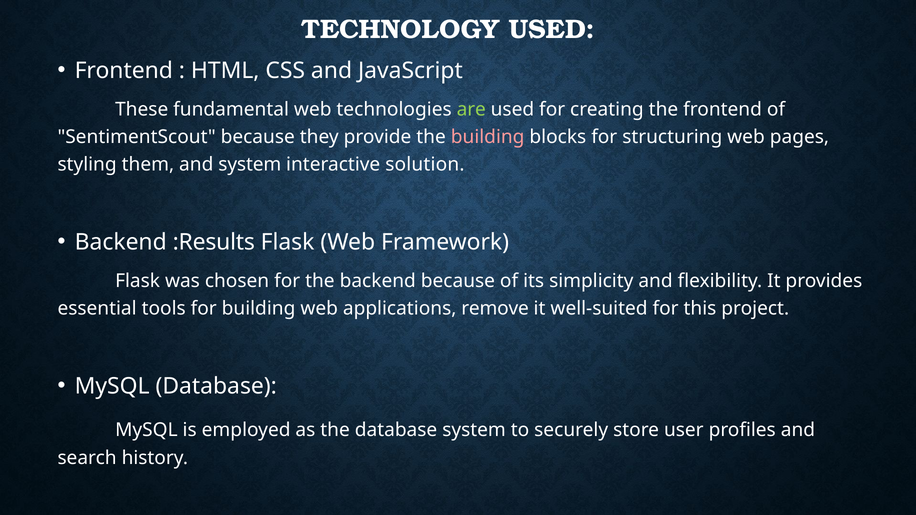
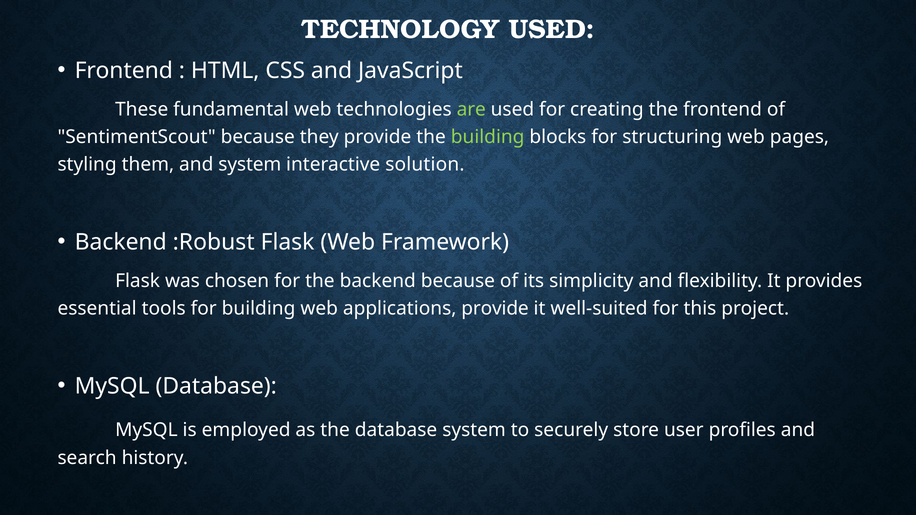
building at (488, 137) colour: pink -> light green
:Results: :Results -> :Robust
applications remove: remove -> provide
